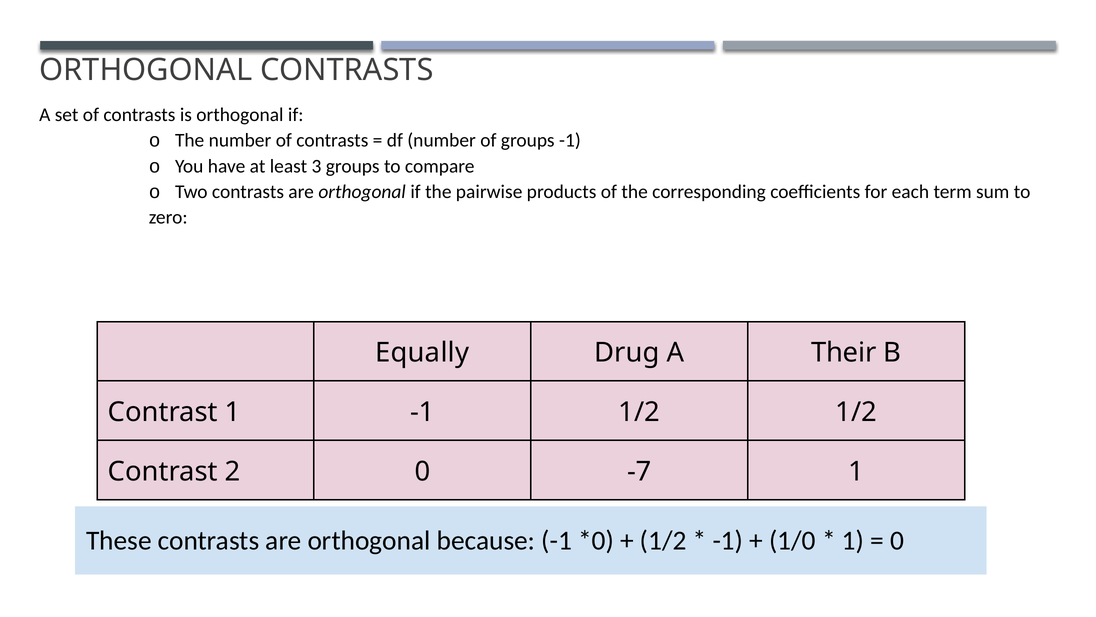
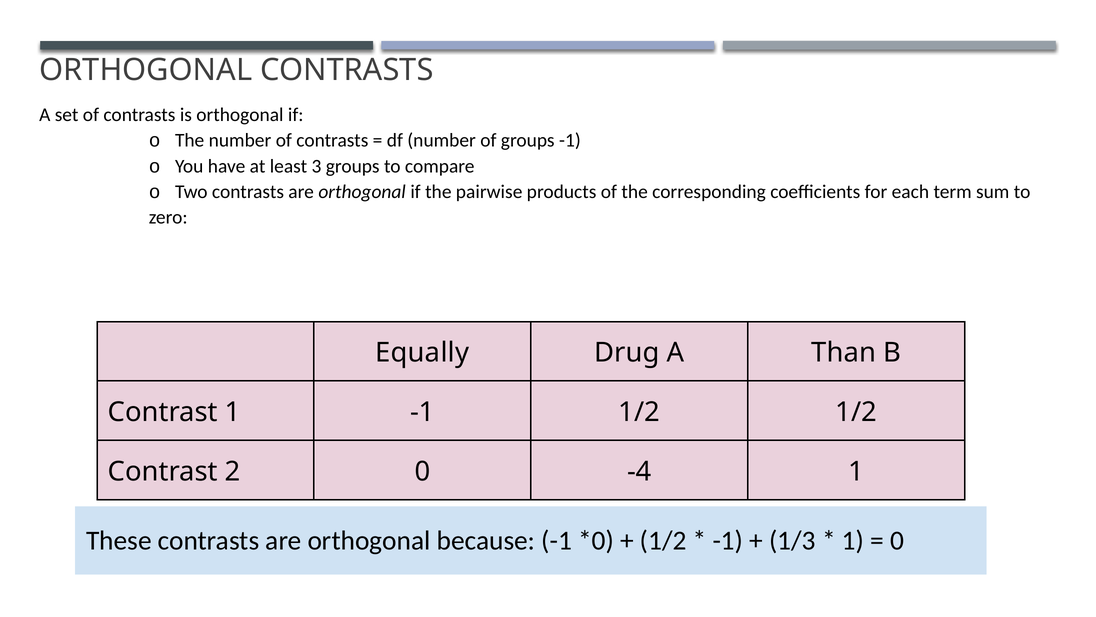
Their: Their -> Than
-7: -7 -> -4
1/0: 1/0 -> 1/3
